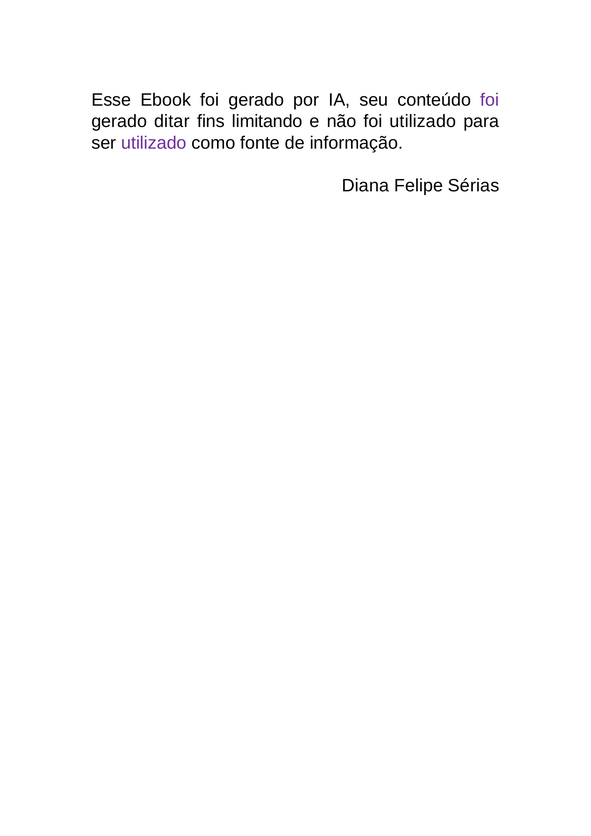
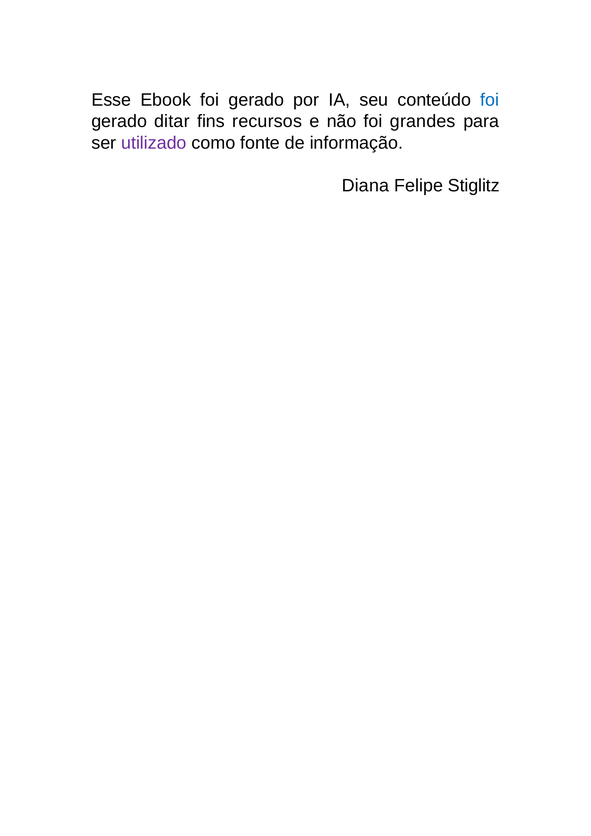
foi at (490, 100) colour: purple -> blue
limitando: limitando -> recursos
foi utilizado: utilizado -> grandes
Sérias: Sérias -> Stiglitz
